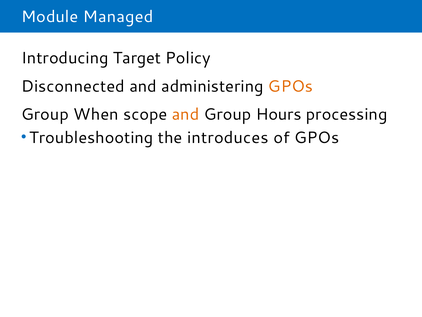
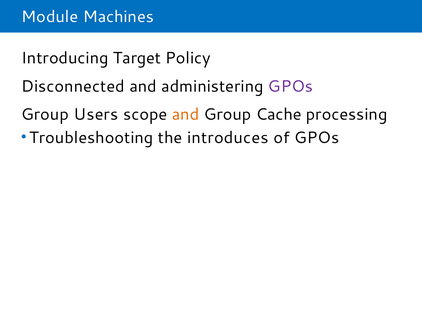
Managed: Managed -> Machines
GPOs at (290, 86) colour: orange -> purple
When: When -> Users
Hours: Hours -> Cache
